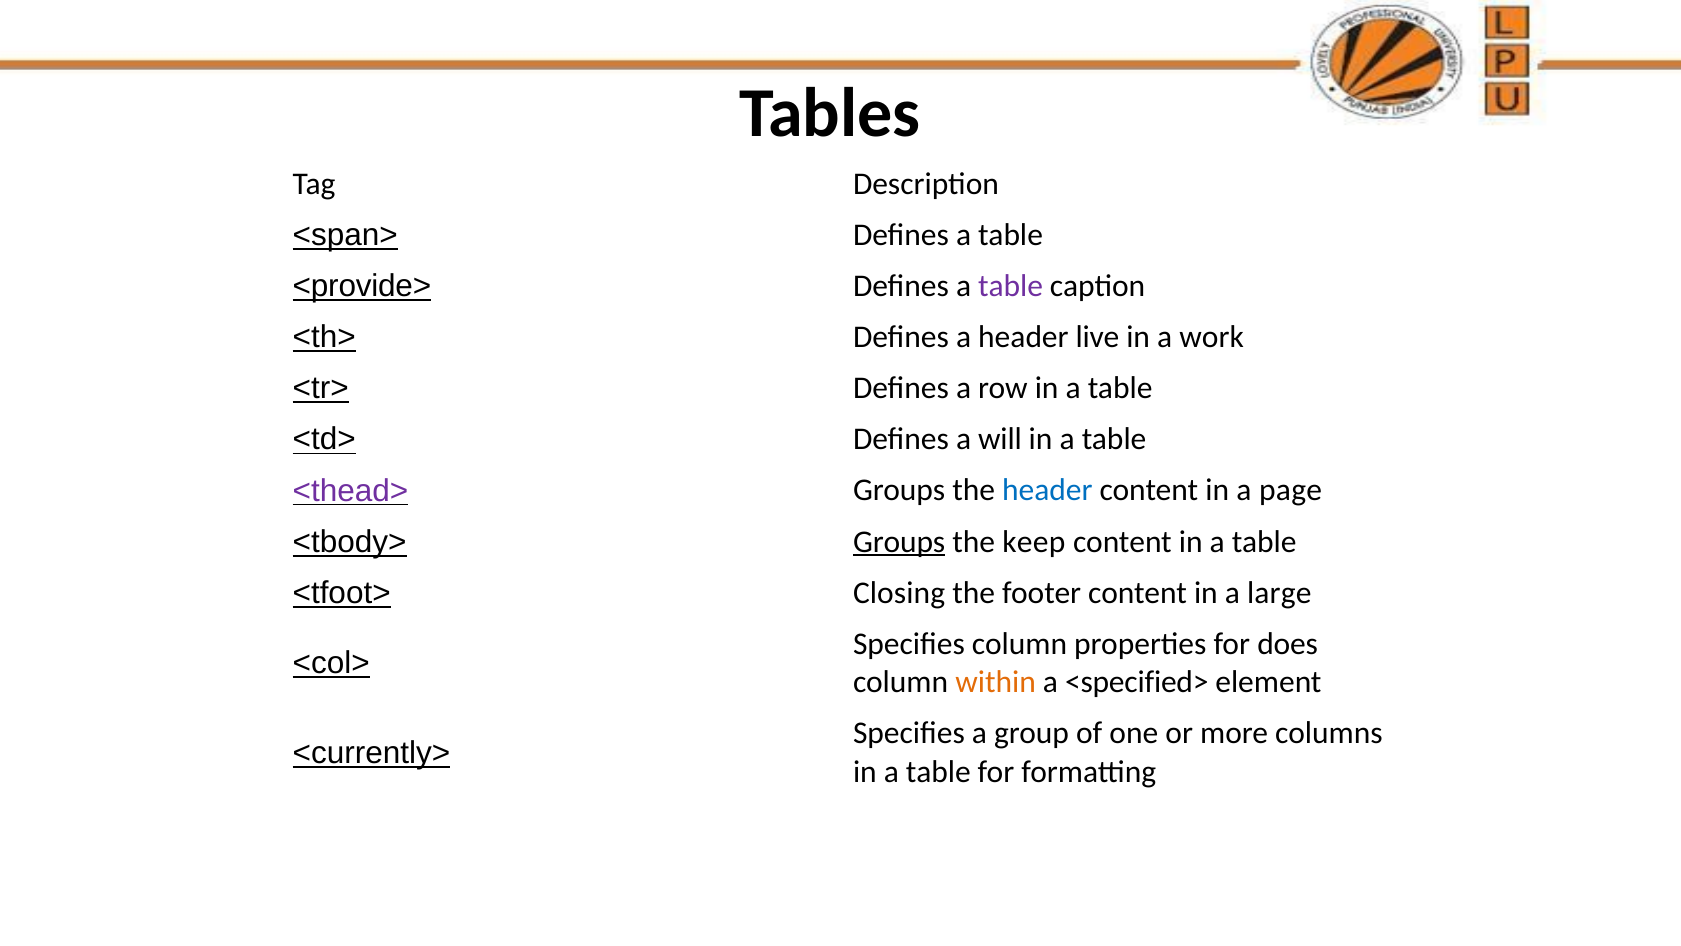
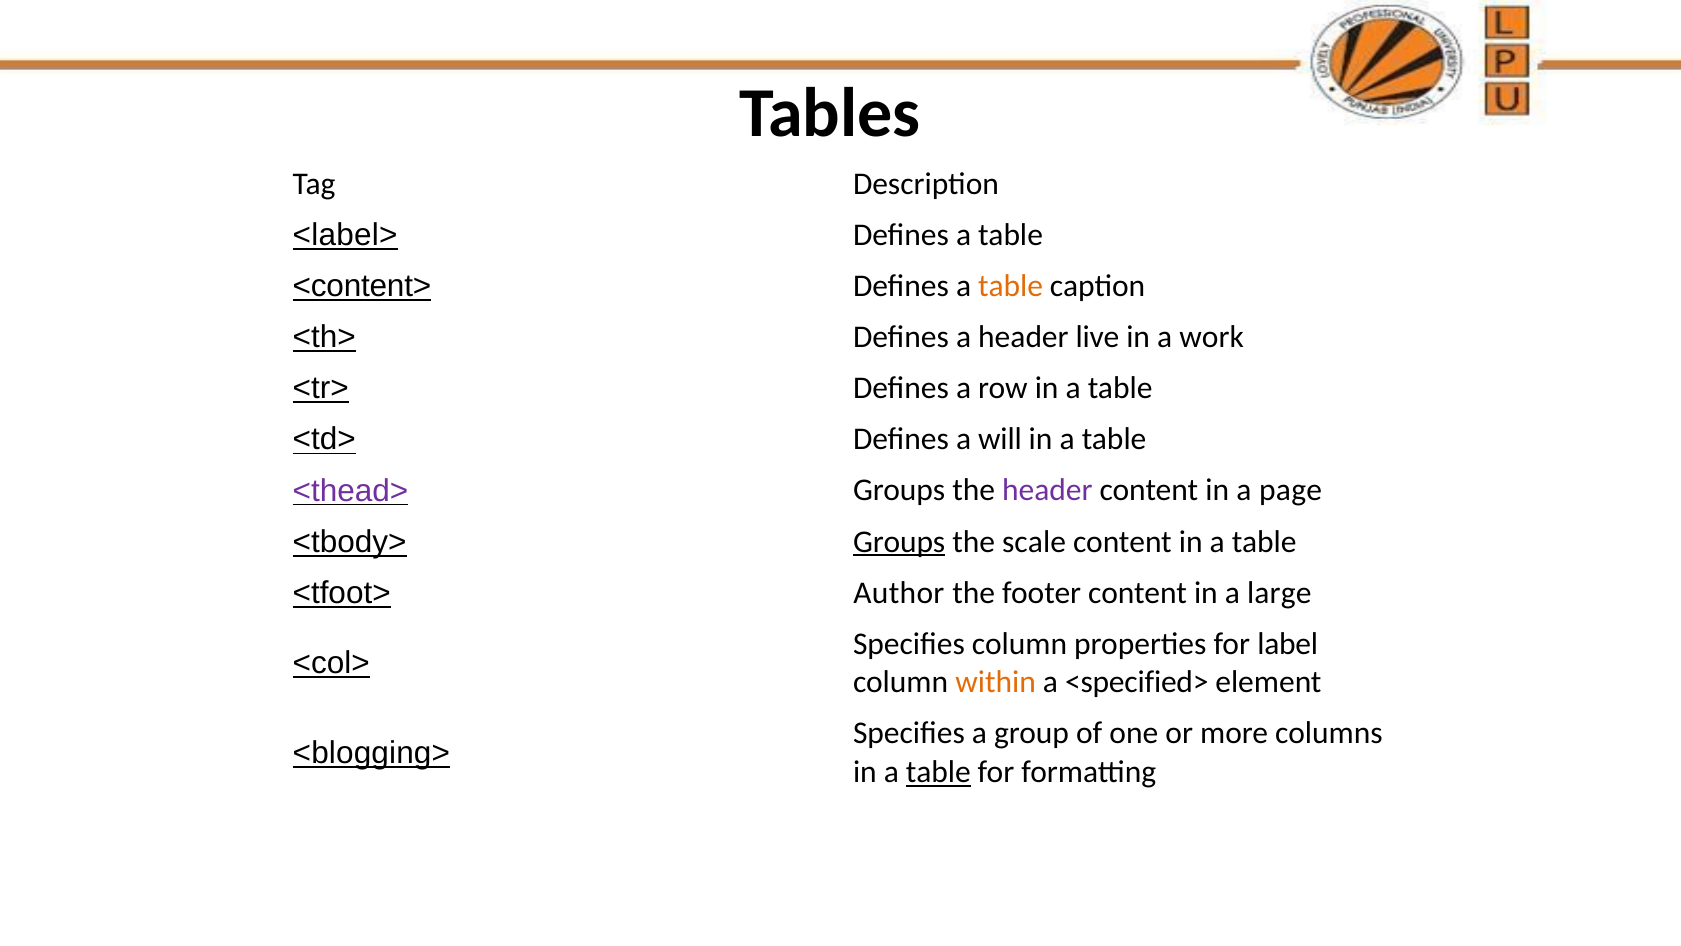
<span>: <span> -> <label>
<provide>: <provide> -> <content>
table at (1011, 286) colour: purple -> orange
header at (1047, 490) colour: blue -> purple
keep: keep -> scale
Closing: Closing -> Author
does: does -> label
<currently>: <currently> -> <blogging>
table at (938, 772) underline: none -> present
